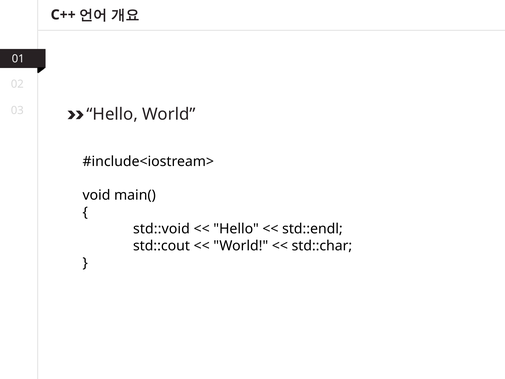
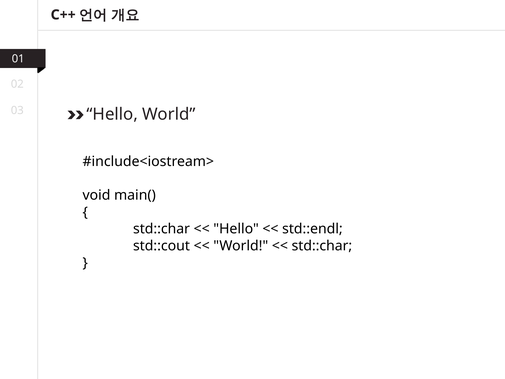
std::void at (161, 229): std::void -> std::char
